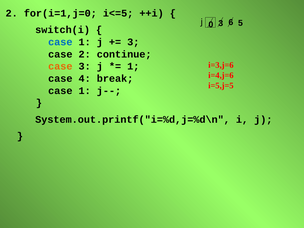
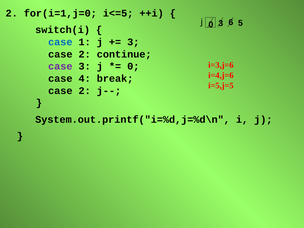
case at (60, 66) colour: orange -> purple
1 at (133, 66): 1 -> 0
1 at (85, 91): 1 -> 2
